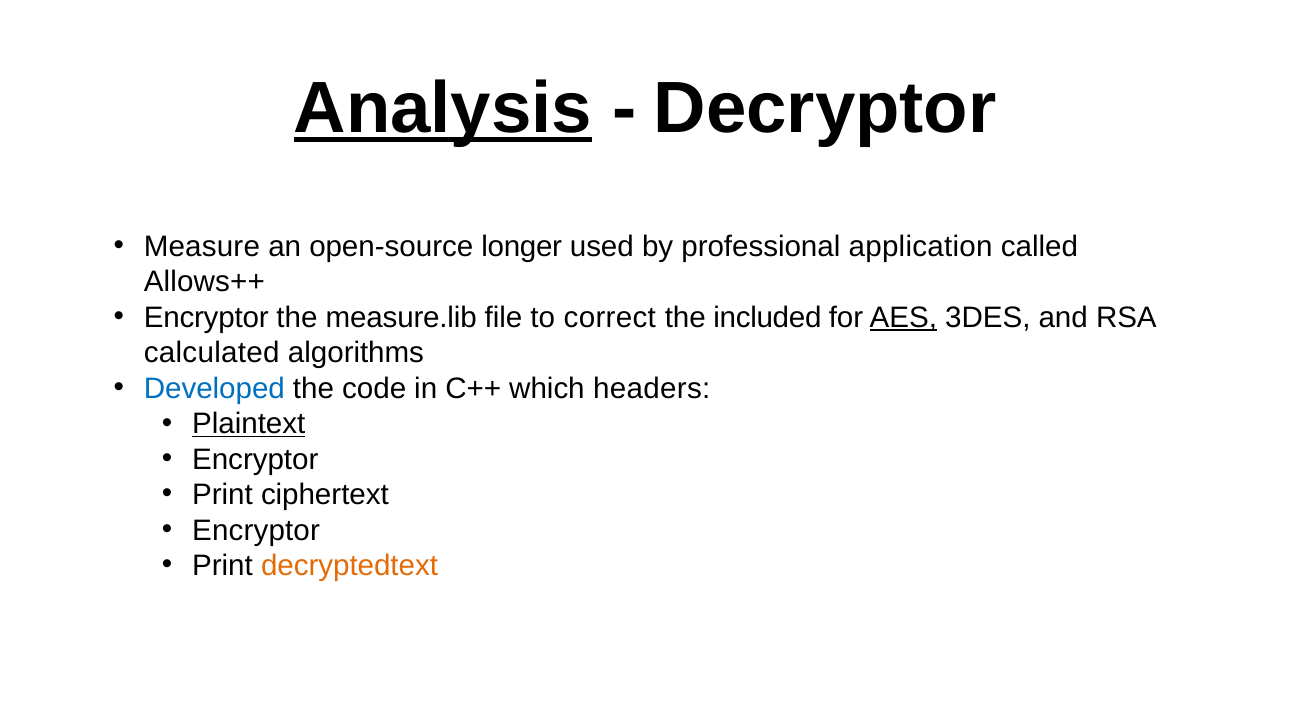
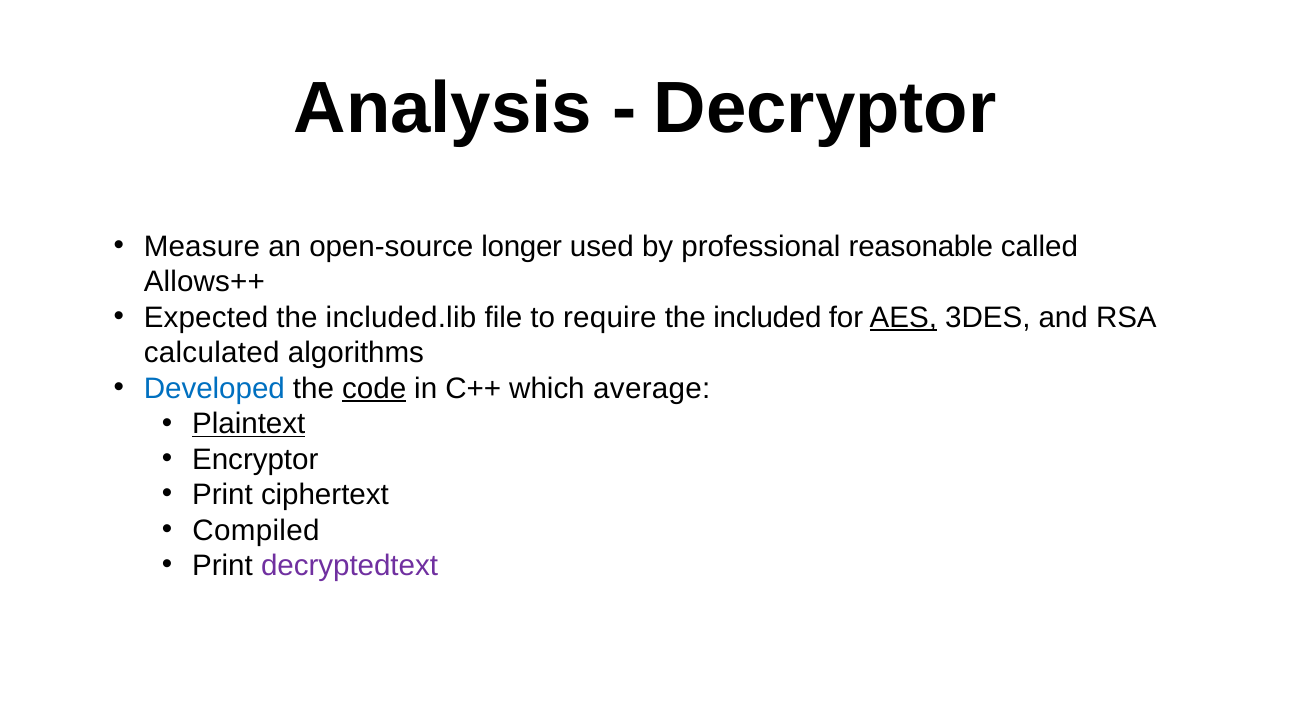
Analysis underline: present -> none
application: application -> reasonable
Encryptor at (206, 317): Encryptor -> Expected
measure.lib: measure.lib -> included.lib
correct: correct -> require
code underline: none -> present
headers: headers -> average
Encryptor at (256, 530): Encryptor -> Compiled
decryptedtext colour: orange -> purple
